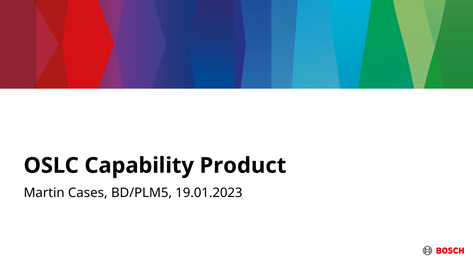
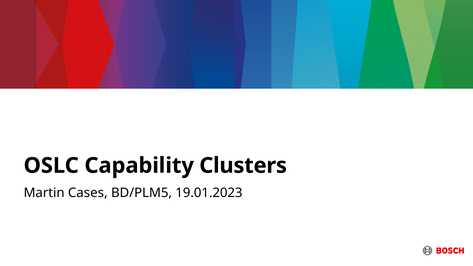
Product: Product -> Clusters
